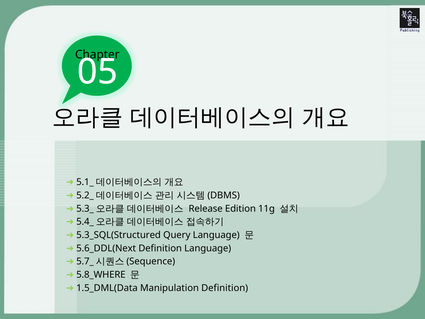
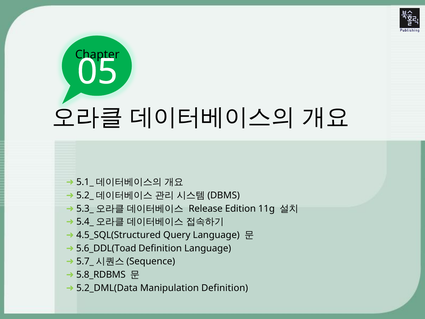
5.3_SQL(Structured: 5.3_SQL(Structured -> 4.5_SQL(Structured
5.6_DDL(Next: 5.6_DDL(Next -> 5.6_DDL(Toad
5.8_WHERE: 5.8_WHERE -> 5.8_RDBMS
1.5_DML(Data: 1.5_DML(Data -> 5.2_DML(Data
